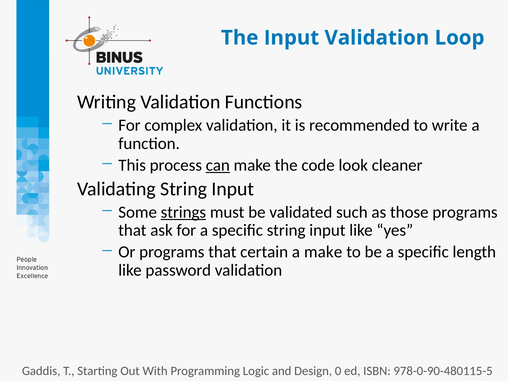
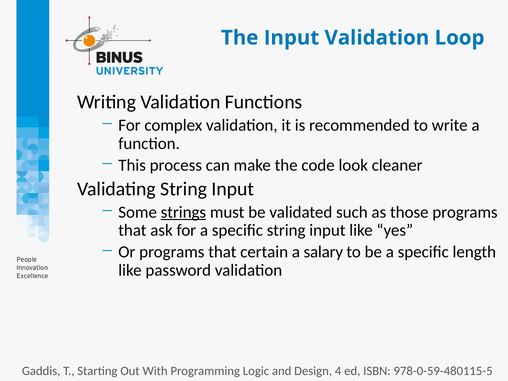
can underline: present -> none
a make: make -> salary
0: 0 -> 4
978-0-90-480115-5: 978-0-90-480115-5 -> 978-0-59-480115-5
